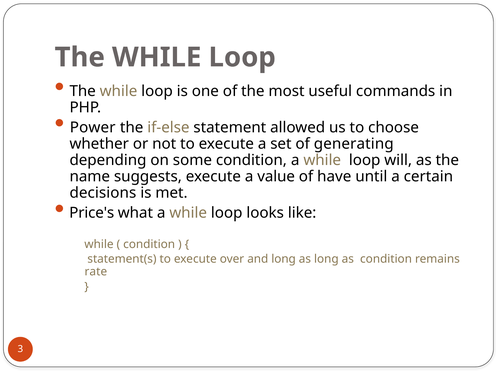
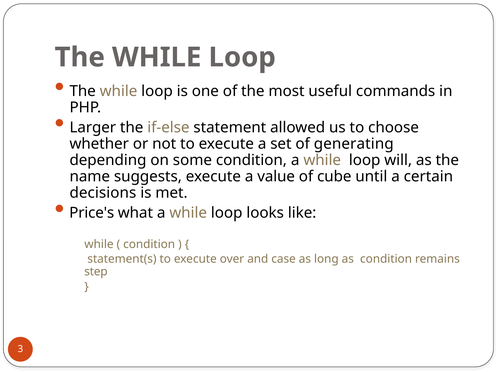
Power: Power -> Larger
have: have -> cube
and long: long -> case
rate: rate -> step
